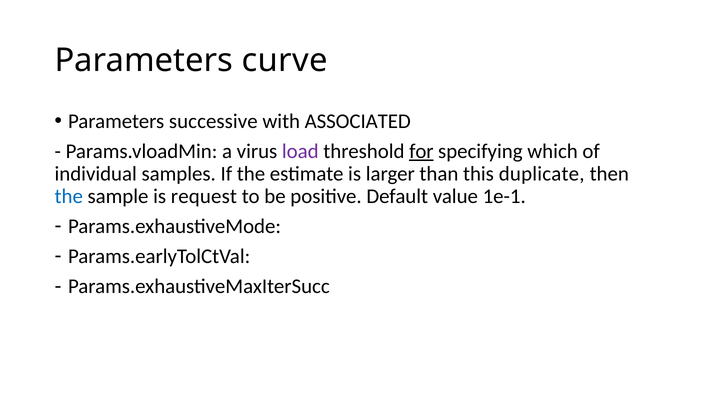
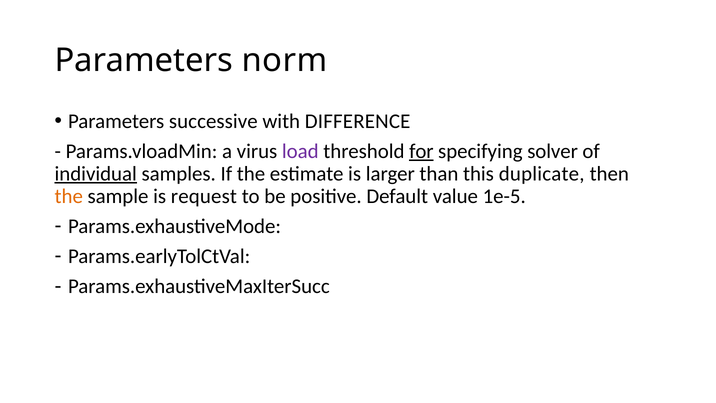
curve: curve -> norm
ASSOCIATED: ASSOCIATED -> DIFFERENCE
which: which -> solver
individual underline: none -> present
the at (69, 196) colour: blue -> orange
1e-1: 1e-1 -> 1e-5
